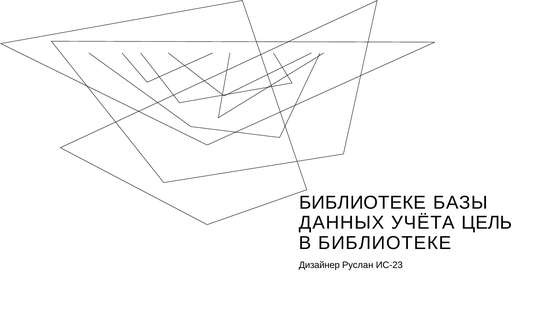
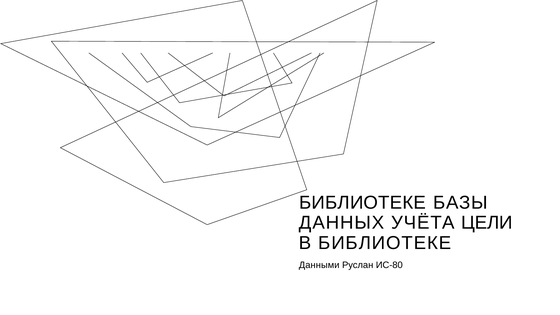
ЦЕЛЬ: ЦЕЛЬ -> ЦЕЛИ
Дизайнер: Дизайнер -> Данными
ИС-23: ИС-23 -> ИС-80
